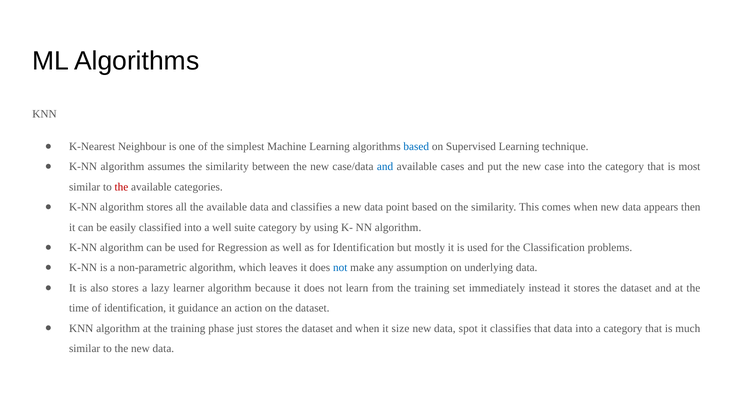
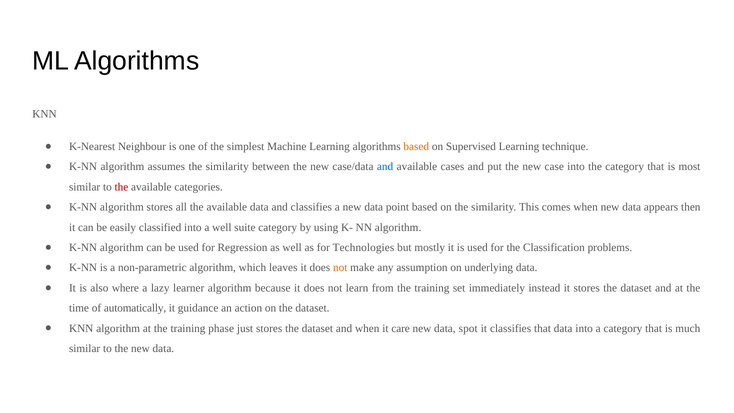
based at (416, 147) colour: blue -> orange
for Identification: Identification -> Technologies
not at (340, 268) colour: blue -> orange
also stores: stores -> where
of identification: identification -> automatically
size: size -> care
